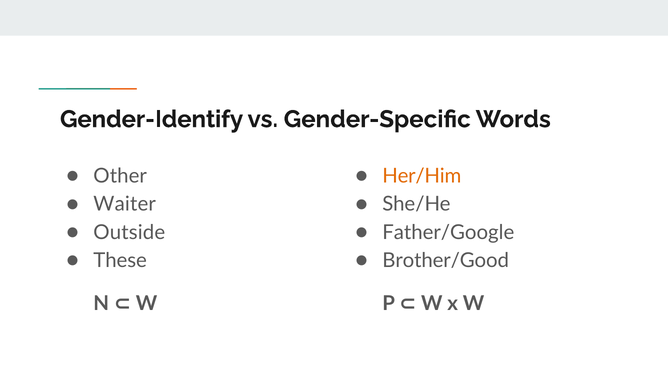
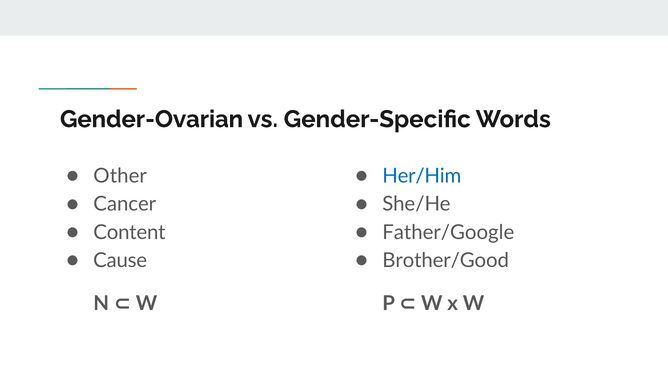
Gender-Identify: Gender-Identify -> Gender-Ovarian
Her/Him colour: orange -> blue
Waiter: Waiter -> Cancer
Outside: Outside -> Content
These: These -> Cause
